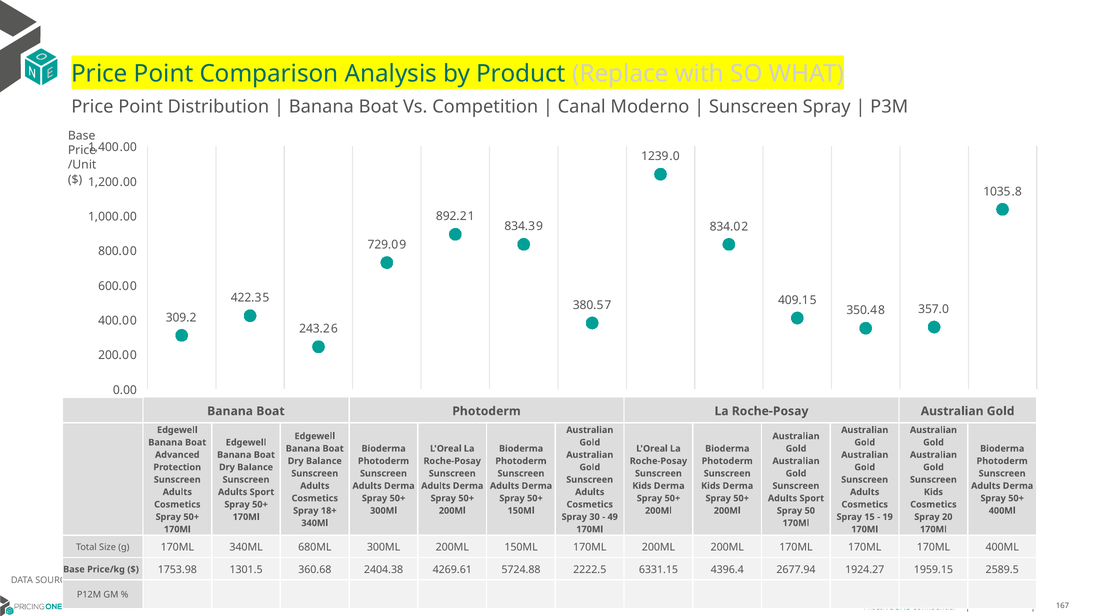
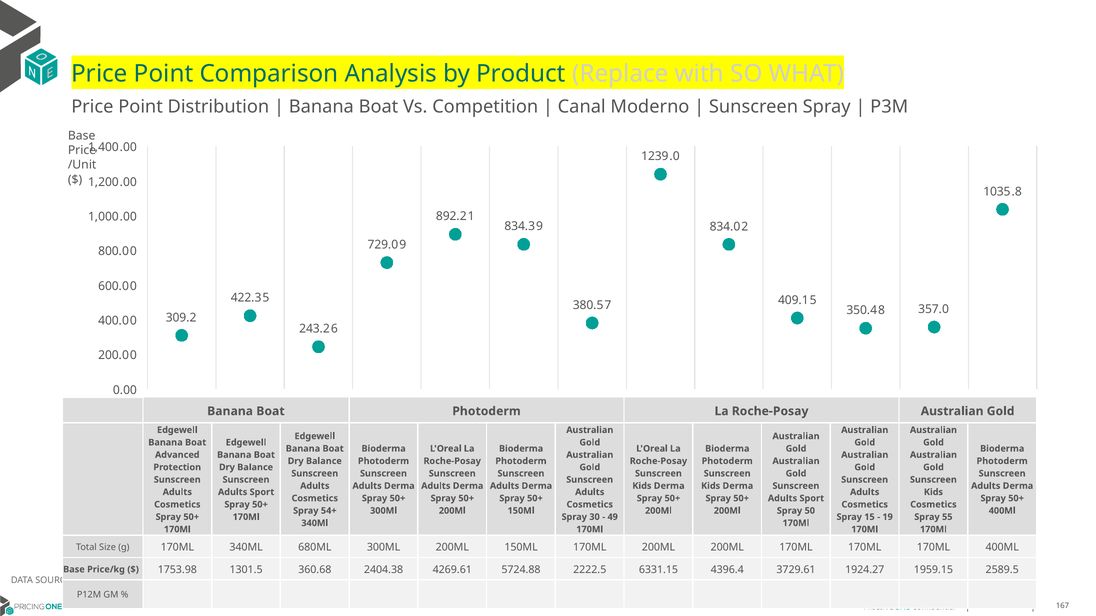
18+: 18+ -> 54+
20: 20 -> 55
2677.94: 2677.94 -> 3729.61
